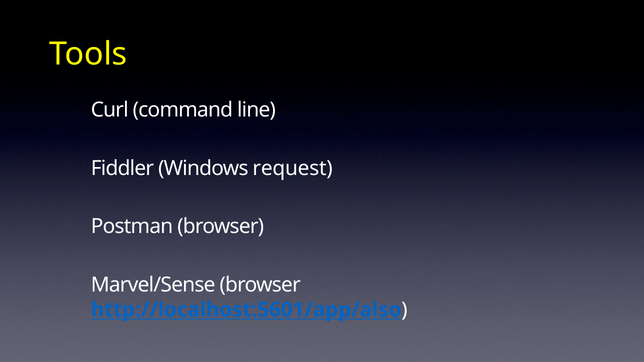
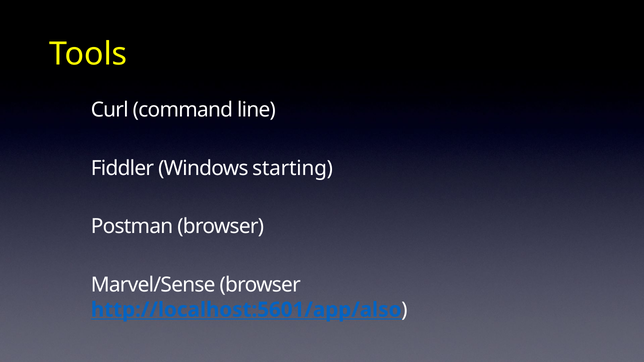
request: request -> starting
